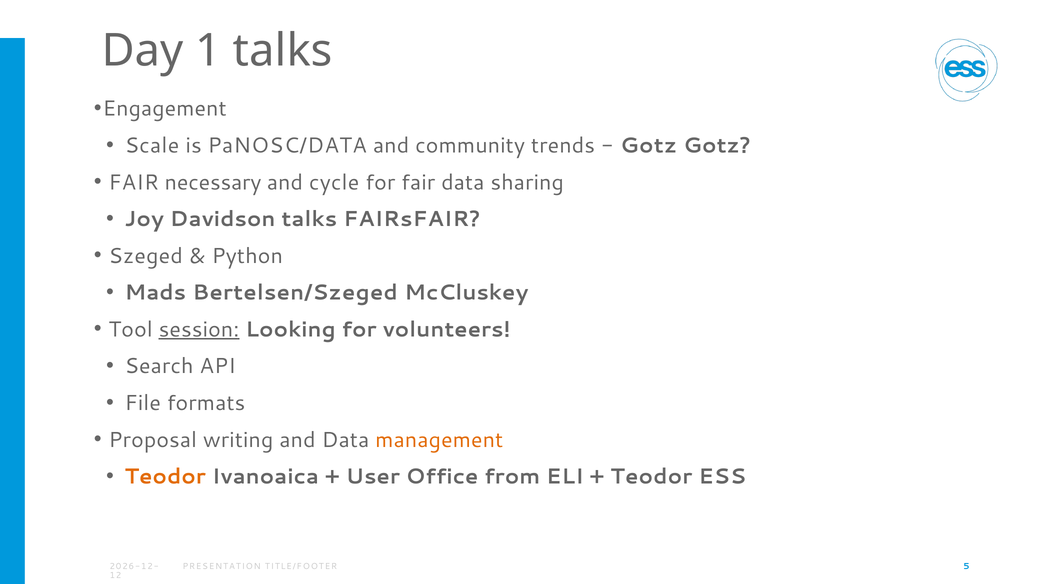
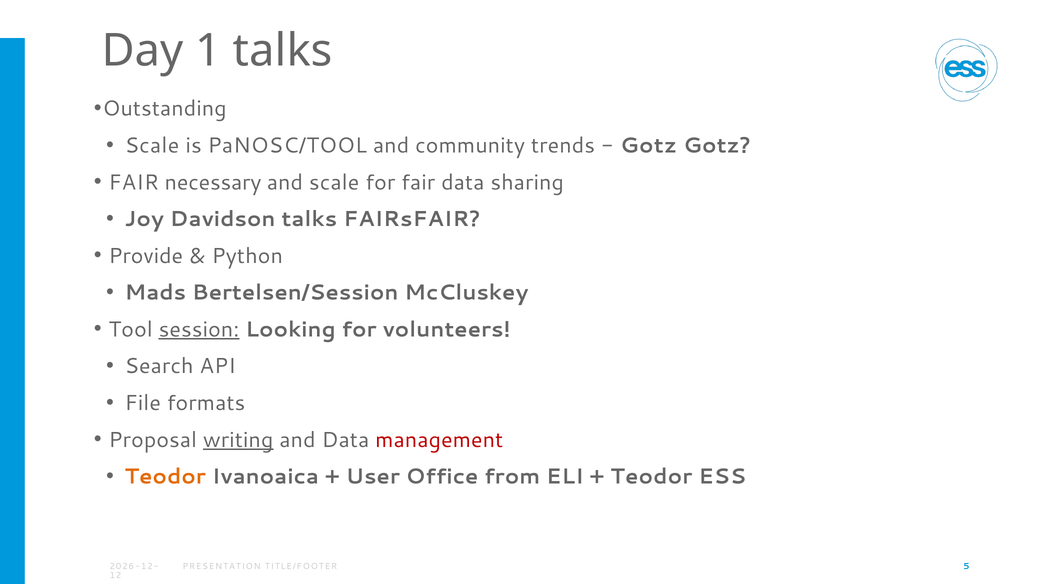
Engagement: Engagement -> Outstanding
PaNOSC/DATA: PaNOSC/DATA -> PaNOSC/TOOL
and cycle: cycle -> scale
Szeged: Szeged -> Provide
Bertelsen/Szeged: Bertelsen/Szeged -> Bertelsen/Session
writing underline: none -> present
management colour: orange -> red
